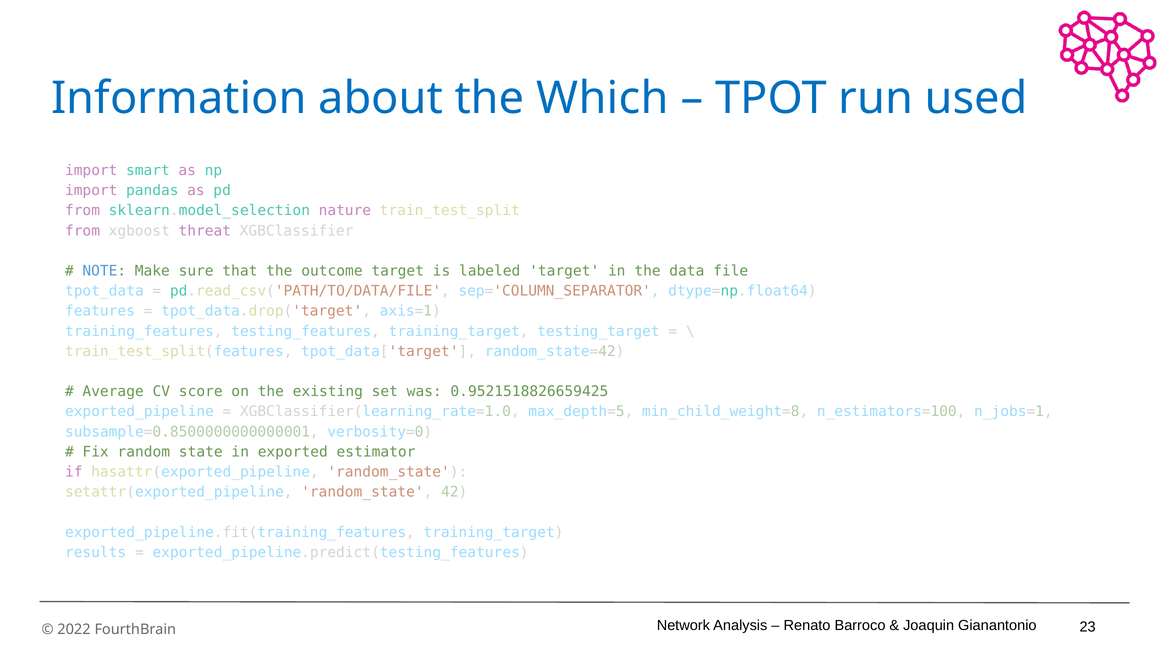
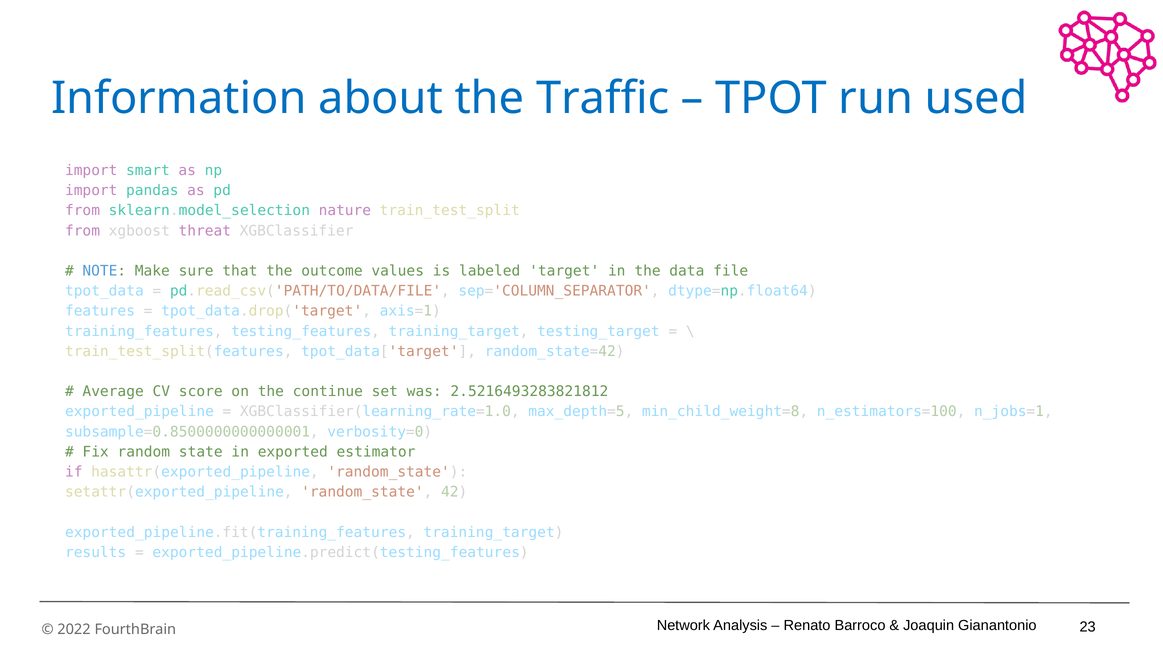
Which: Which -> Traffic
outcome target: target -> values
existing: existing -> continue
0.9521518826659425: 0.9521518826659425 -> 2.5216493283821812
